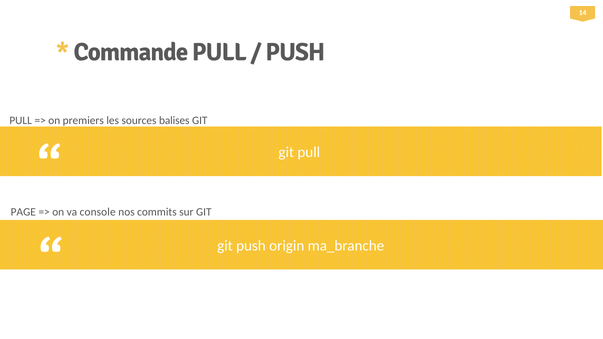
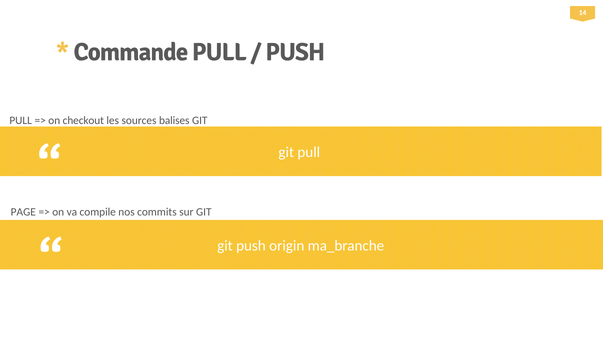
premiers: premiers -> checkout
console: console -> compile
